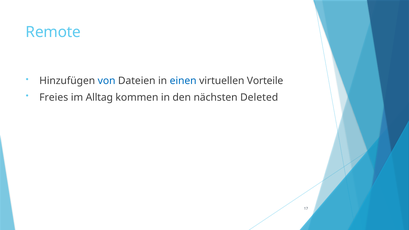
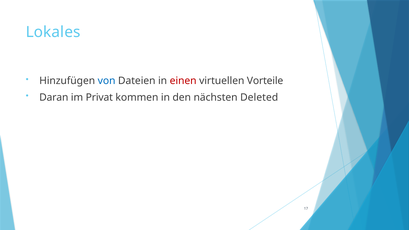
Remote: Remote -> Lokales
einen colour: blue -> red
Freies: Freies -> Daran
Alltag: Alltag -> Privat
